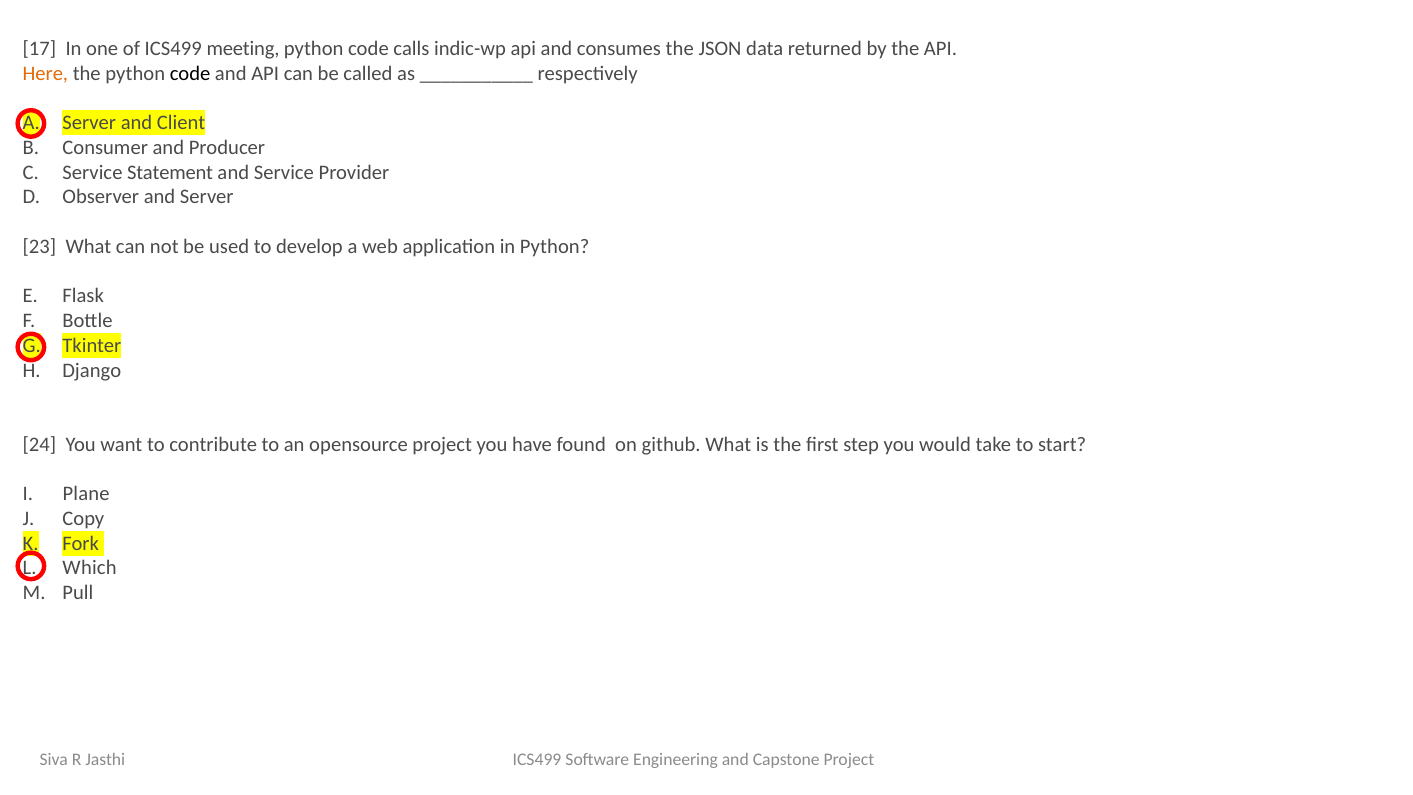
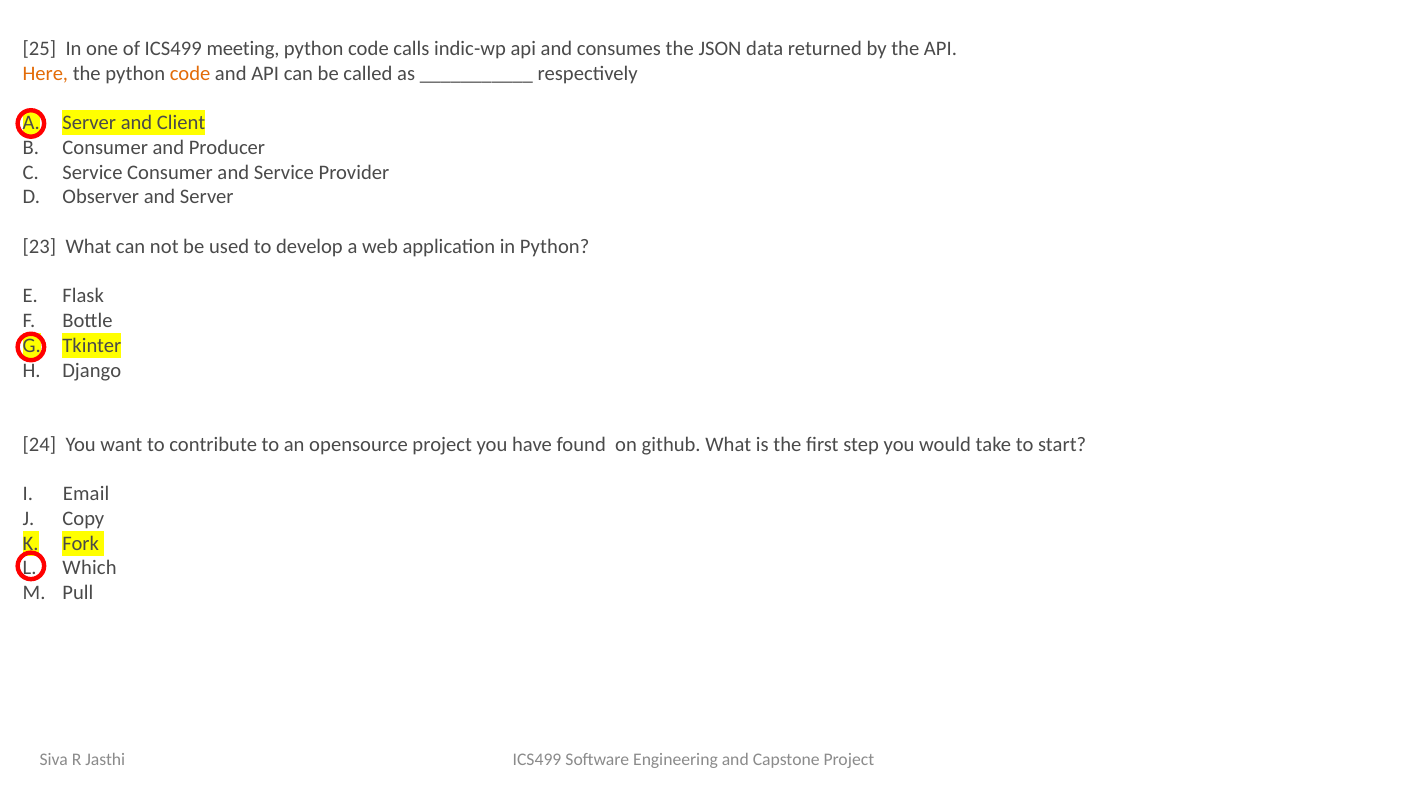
17: 17 -> 25
code at (190, 73) colour: black -> orange
Service Statement: Statement -> Consumer
Plane: Plane -> Email
